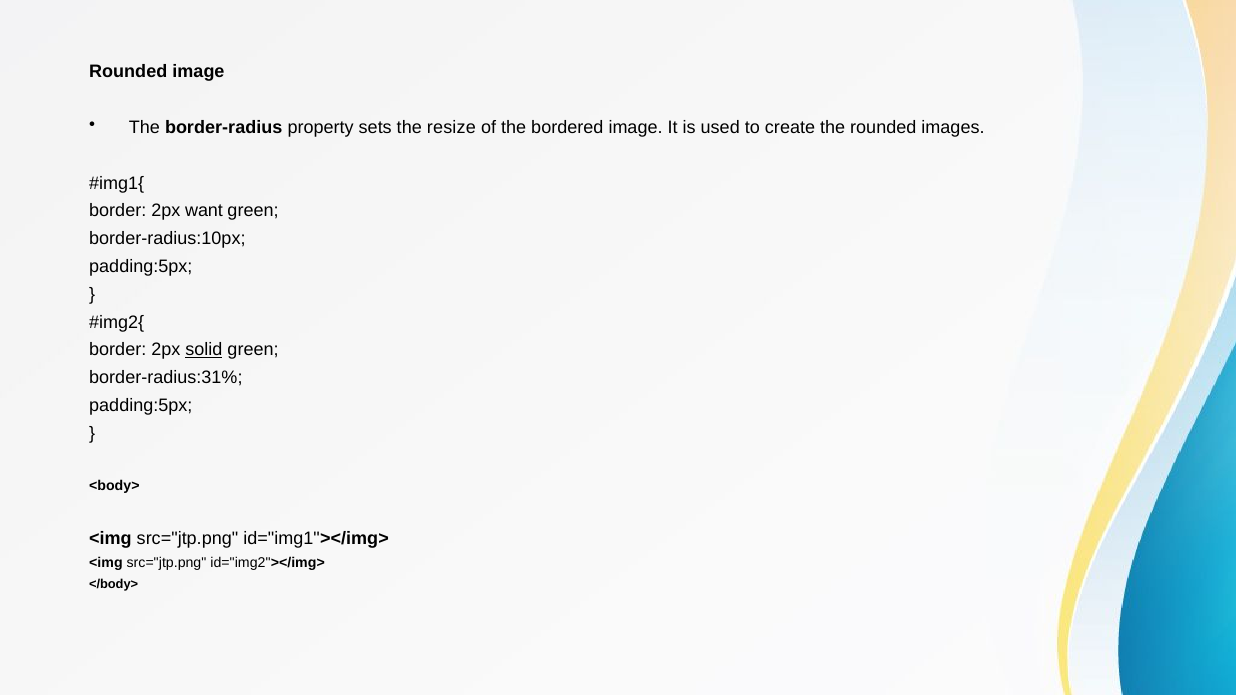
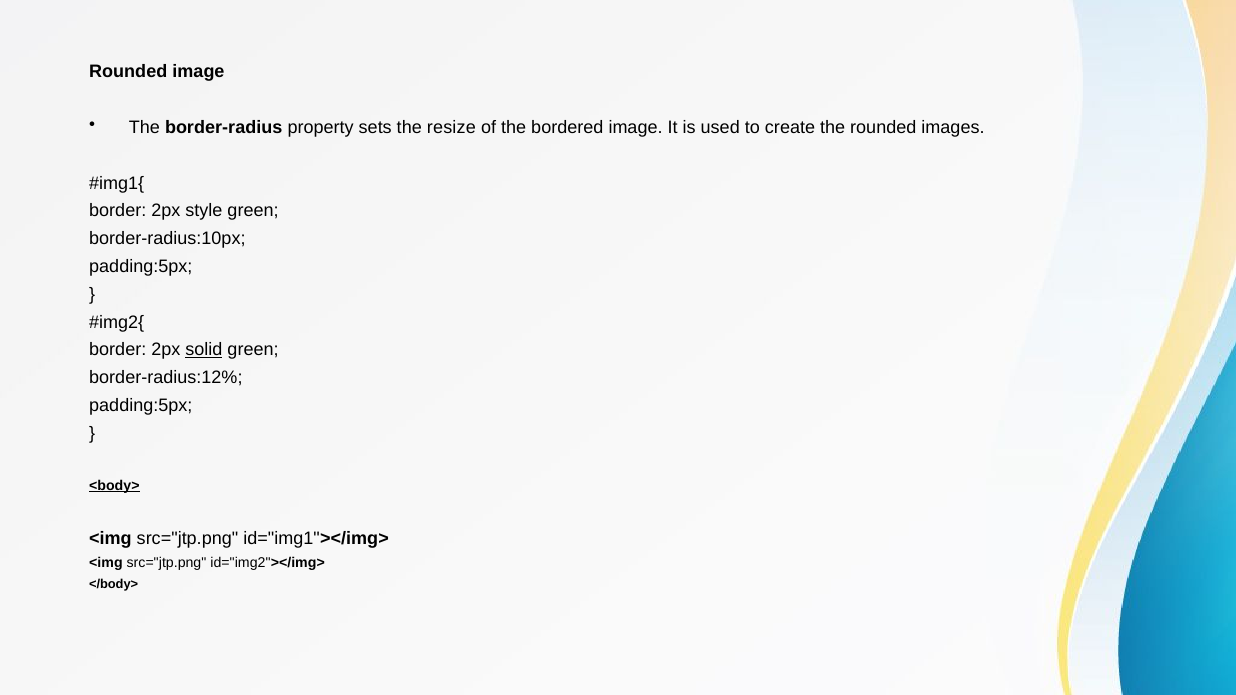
want: want -> style
border-radius:31%: border-radius:31% -> border-radius:12%
<body> underline: none -> present
